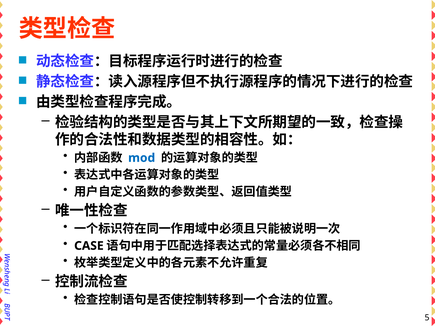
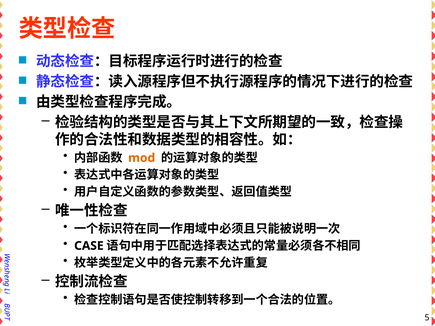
mod colour: blue -> orange
